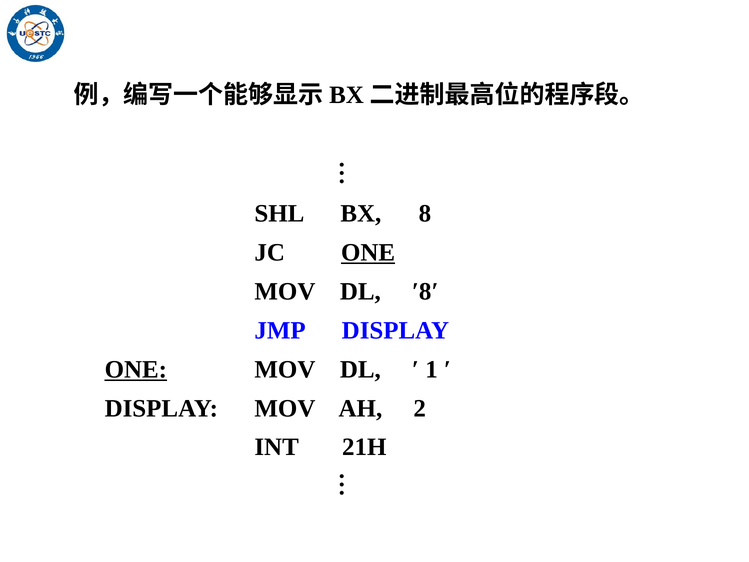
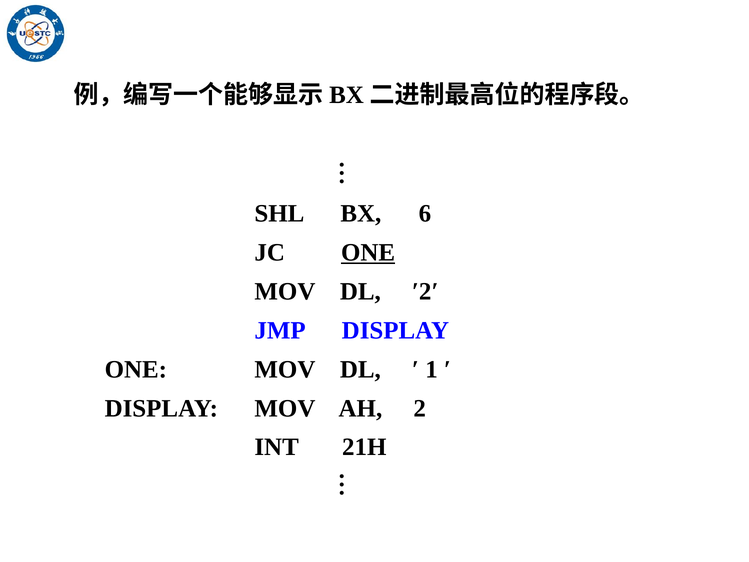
8: 8 -> 6
′8′: ′8′ -> ′2′
ONE at (136, 369) underline: present -> none
